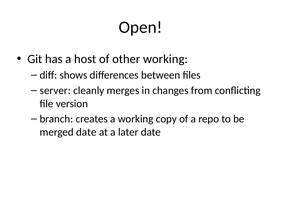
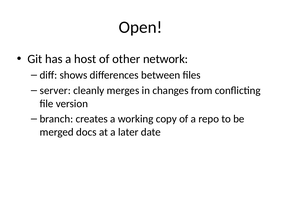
other working: working -> network
merged date: date -> docs
